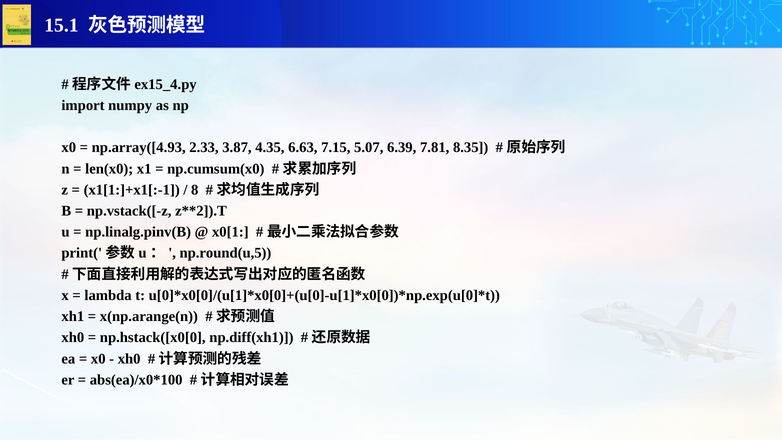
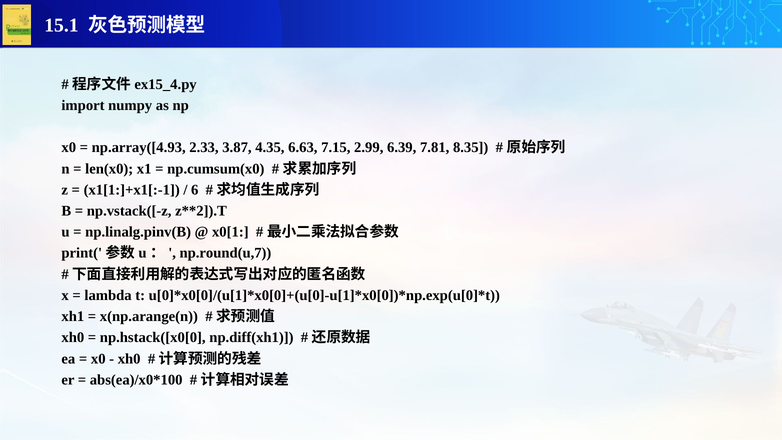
5.07: 5.07 -> 2.99
8: 8 -> 6
np.round(u,5: np.round(u,5 -> np.round(u,7
